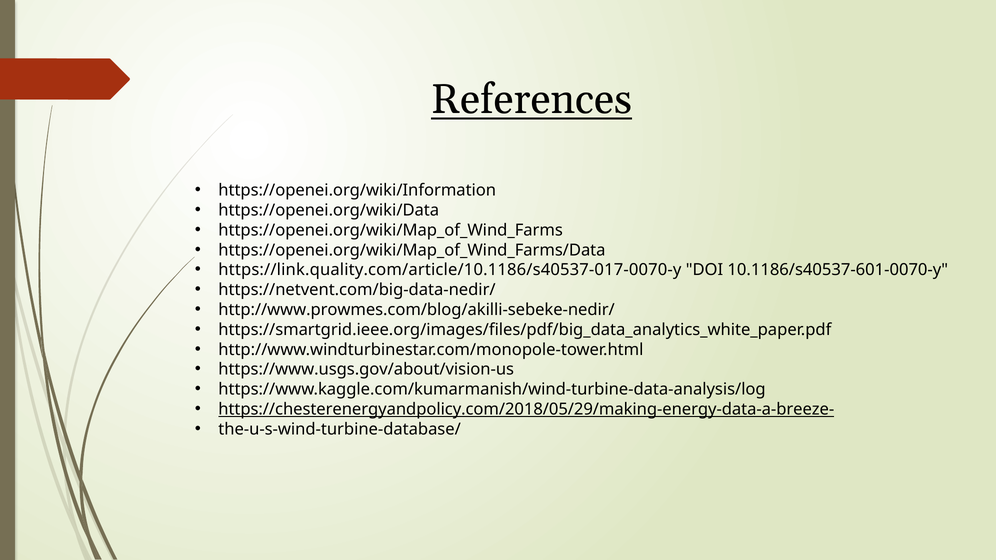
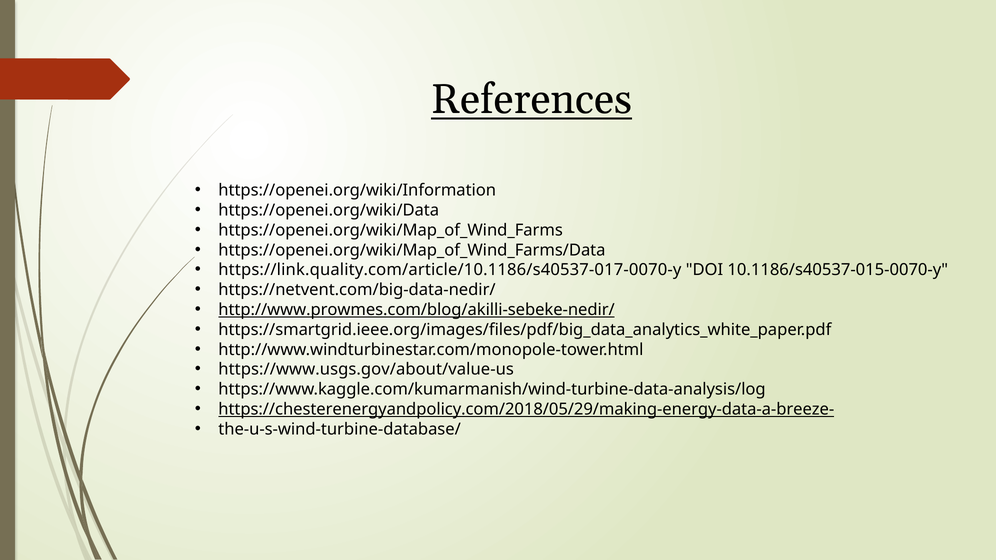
10.1186/s40537-601-0070-y: 10.1186/s40537-601-0070-y -> 10.1186/s40537-015-0070-y
http://www.prowmes.com/blog/akilli-sebeke-nedir/ underline: none -> present
https://www.usgs.gov/about/vision-us: https://www.usgs.gov/about/vision-us -> https://www.usgs.gov/about/value-us
